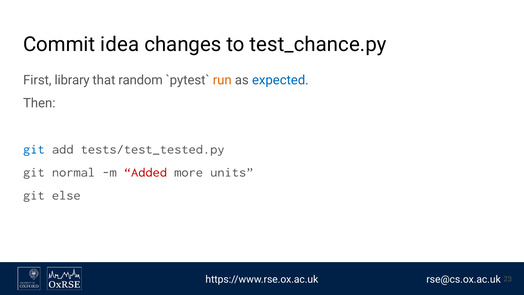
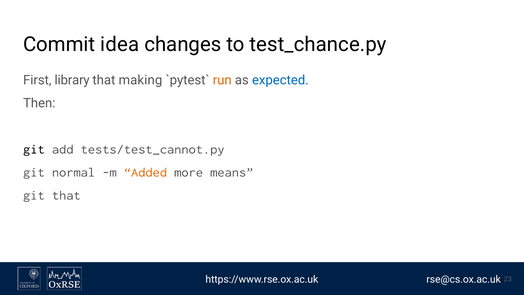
random: random -> making
git at (34, 149) colour: blue -> black
tests/test_tested.py: tests/test_tested.py -> tests/test_cannot.py
Added colour: red -> orange
units: units -> means
git else: else -> that
